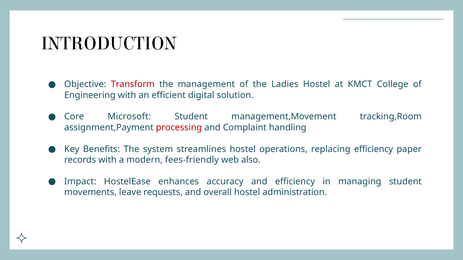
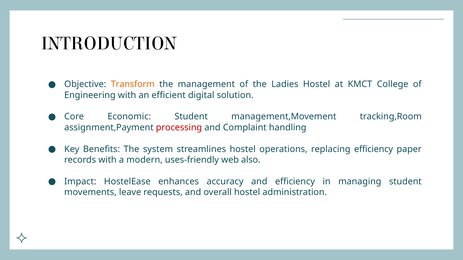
Transform colour: red -> orange
Microsoft: Microsoft -> Economic
fees-friendly: fees-friendly -> uses-friendly
